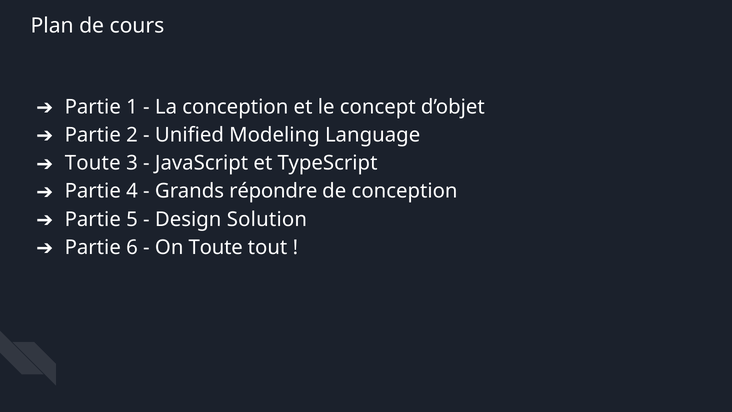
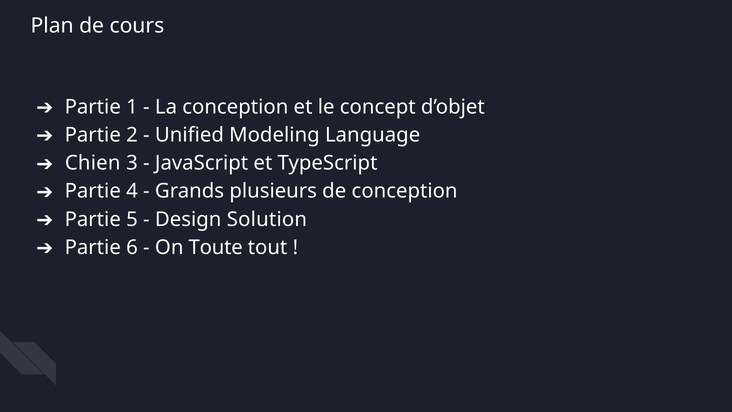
Toute at (93, 163): Toute -> Chien
répondre: répondre -> plusieurs
